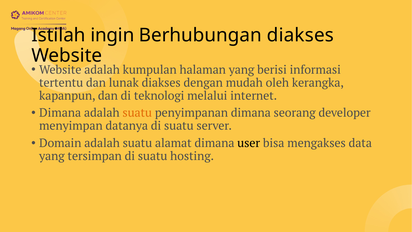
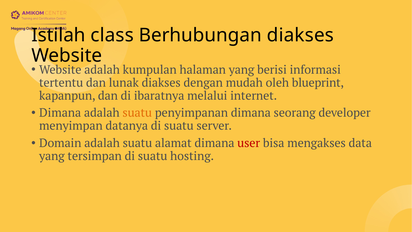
ingin: ingin -> class
kerangka: kerangka -> blueprint
teknologi: teknologi -> ibaratnya
user colour: black -> red
